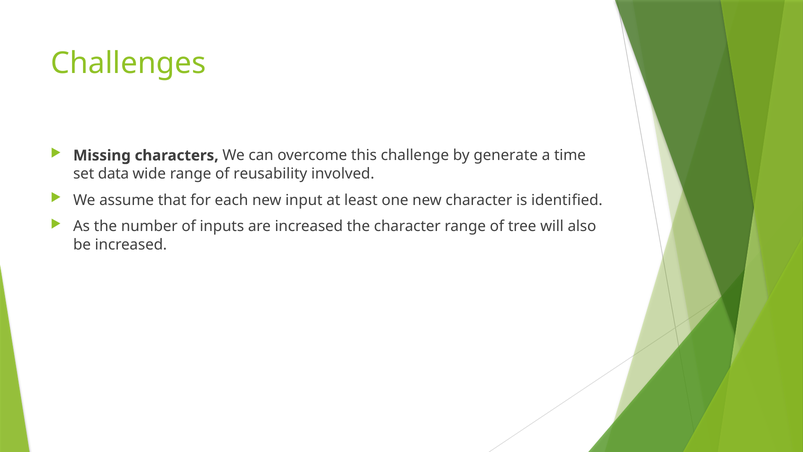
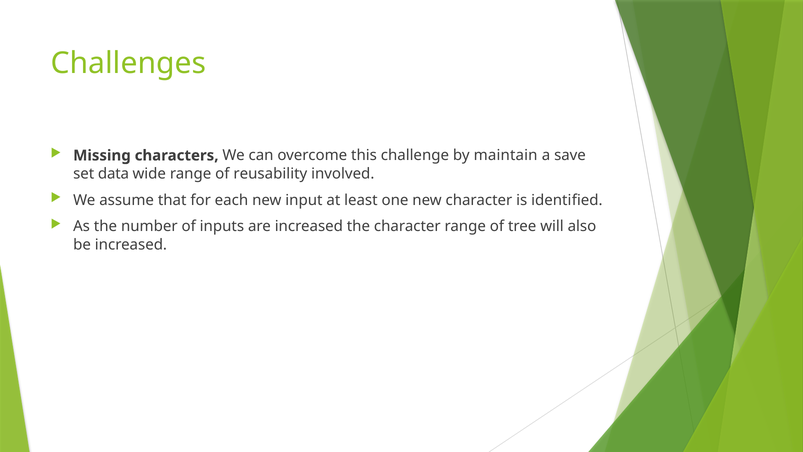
generate: generate -> maintain
time: time -> save
